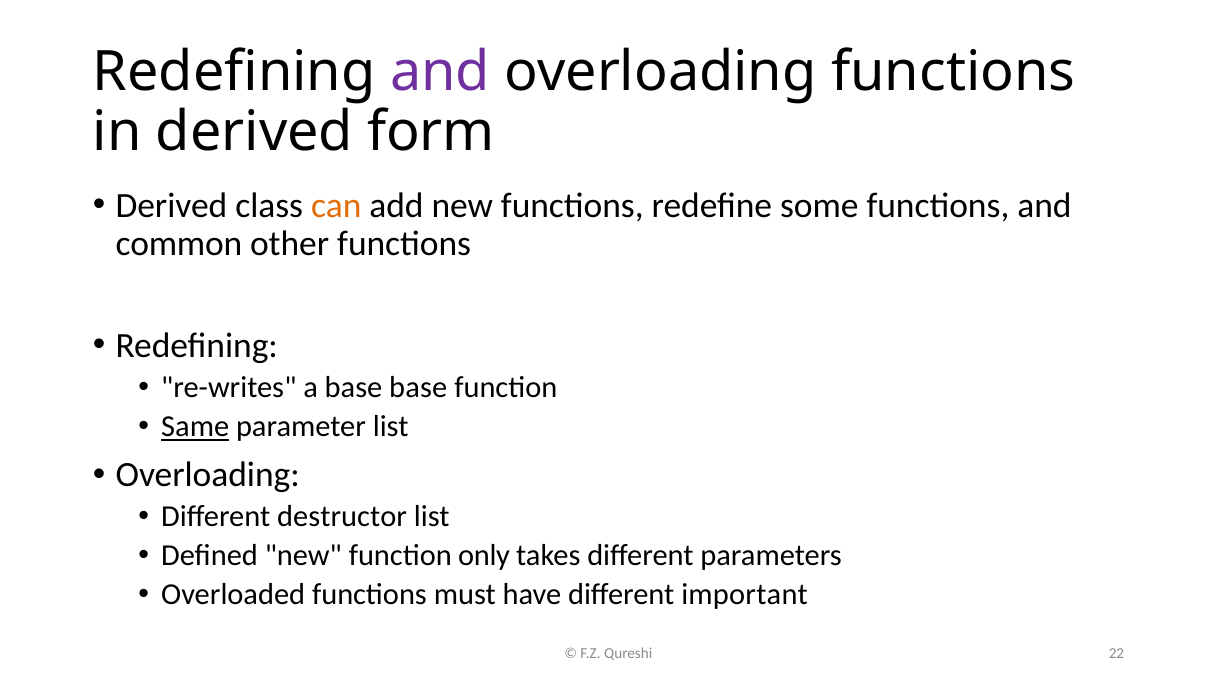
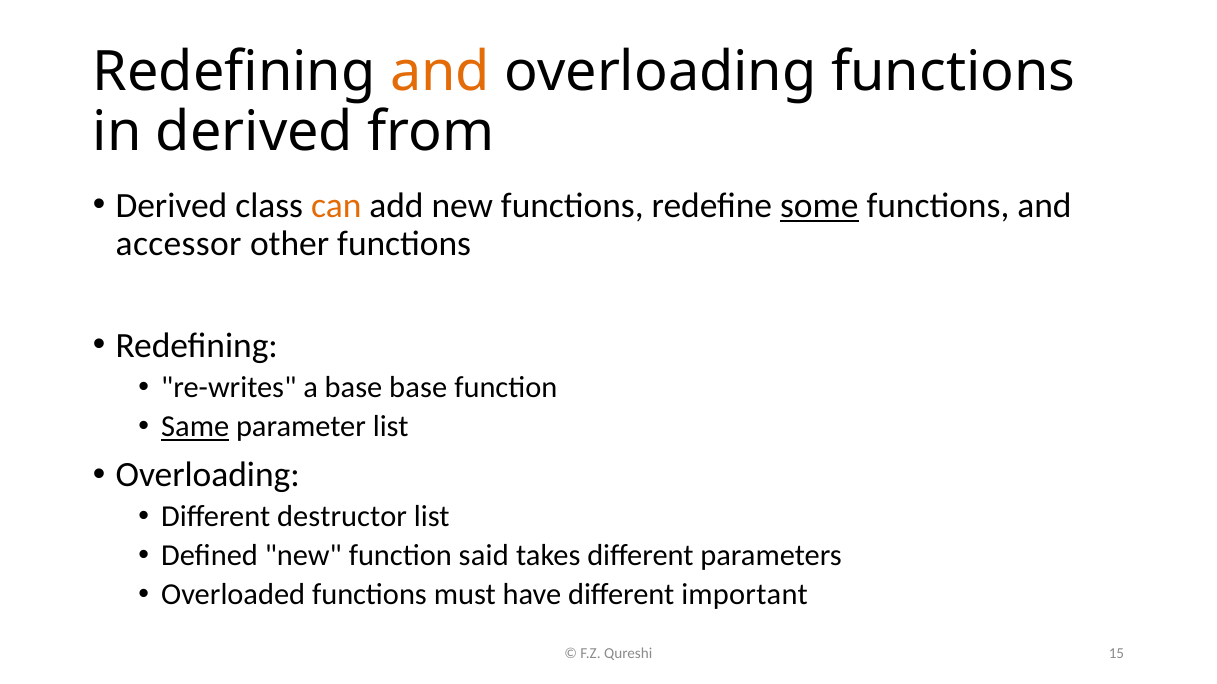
and at (440, 72) colour: purple -> orange
form: form -> from
some underline: none -> present
common: common -> accessor
only: only -> said
22: 22 -> 15
